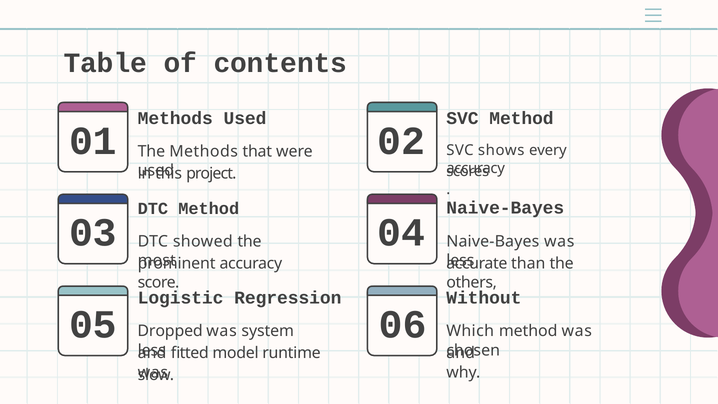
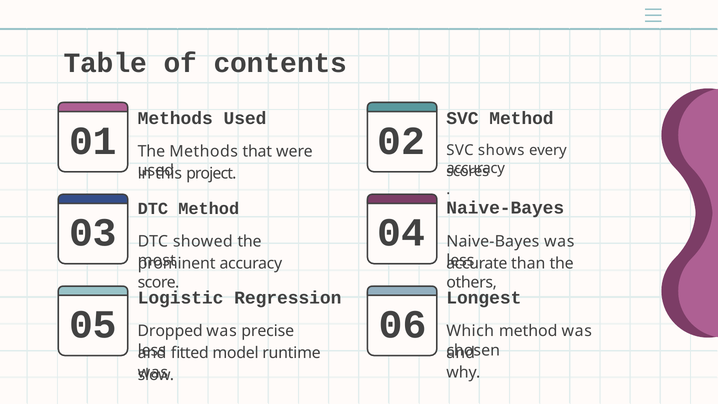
Without: Without -> Longest
system: system -> precise
